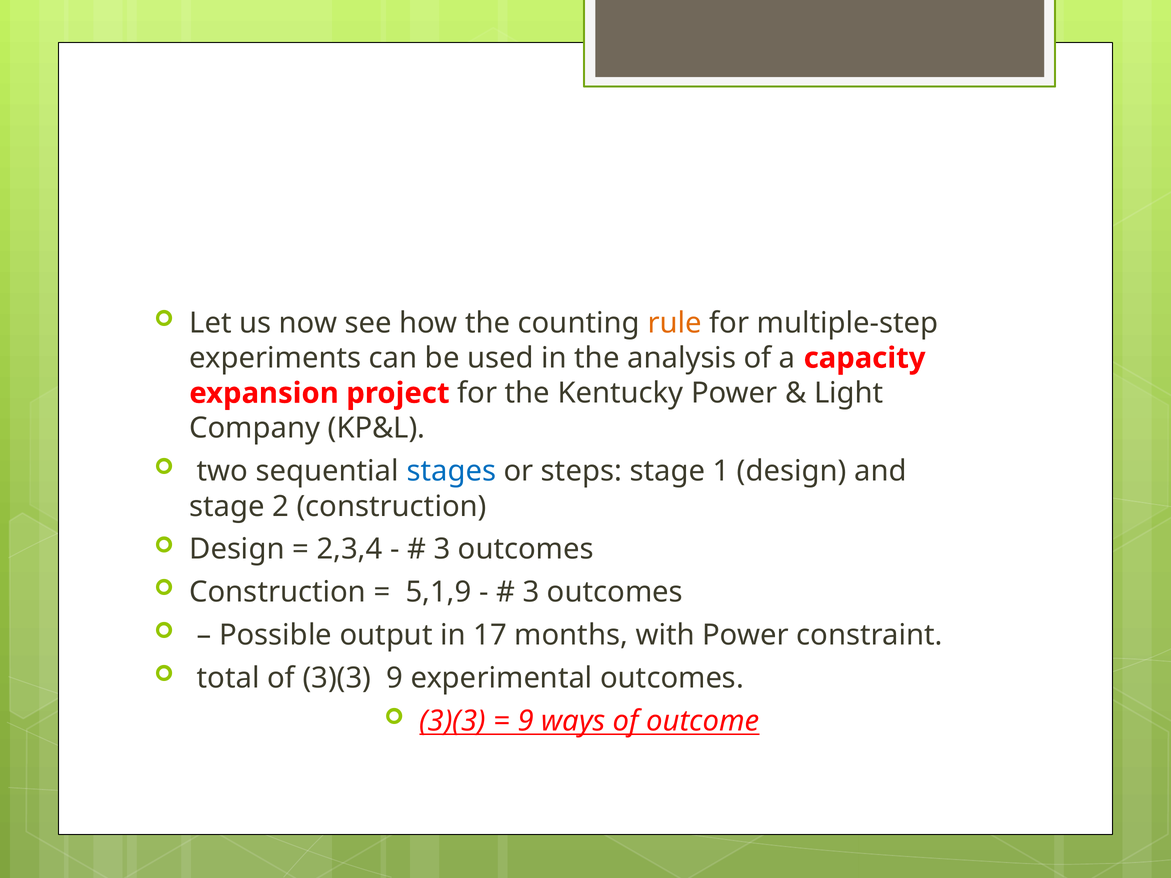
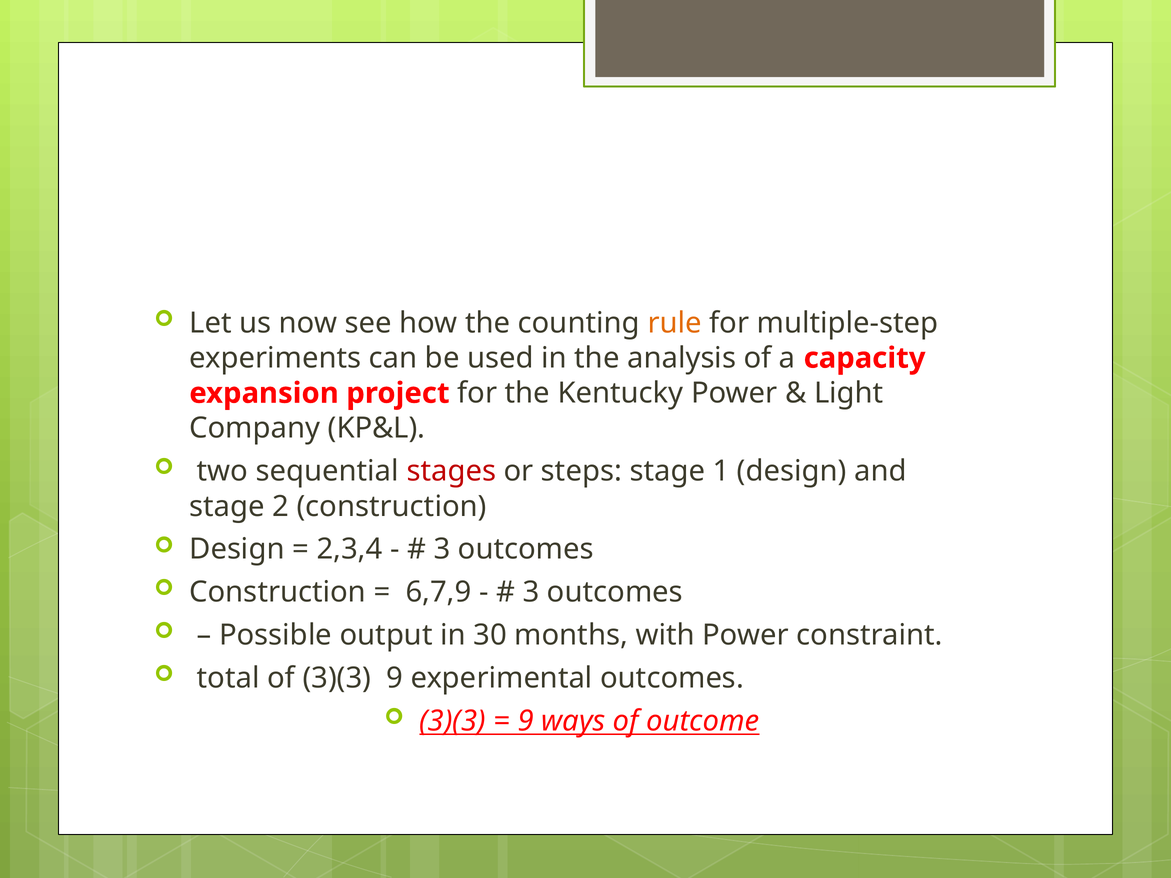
stages colour: blue -> red
5,1,9: 5,1,9 -> 6,7,9
17: 17 -> 30
